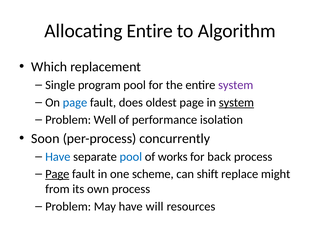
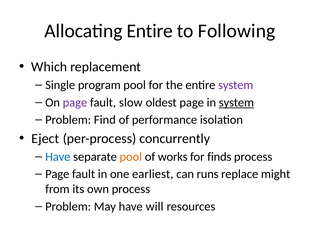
Algorithm: Algorithm -> Following
page at (75, 102) colour: blue -> purple
does: does -> slow
Well: Well -> Find
Soon: Soon -> Eject
pool at (131, 157) colour: blue -> orange
back: back -> finds
Page at (57, 174) underline: present -> none
scheme: scheme -> earliest
shift: shift -> runs
